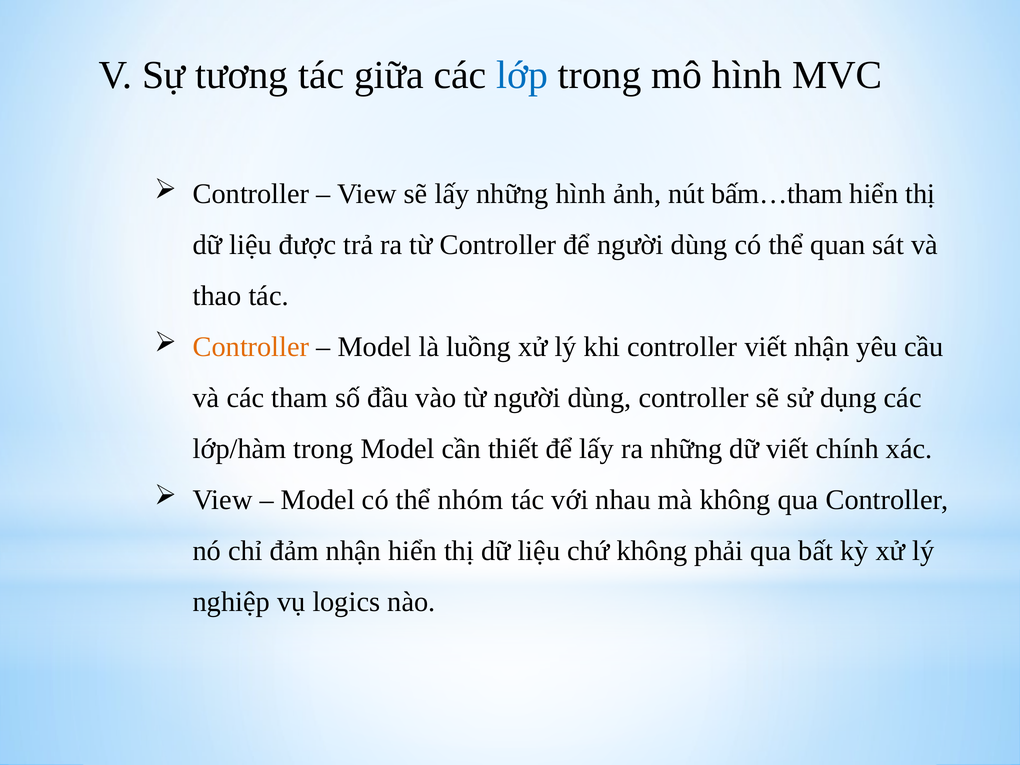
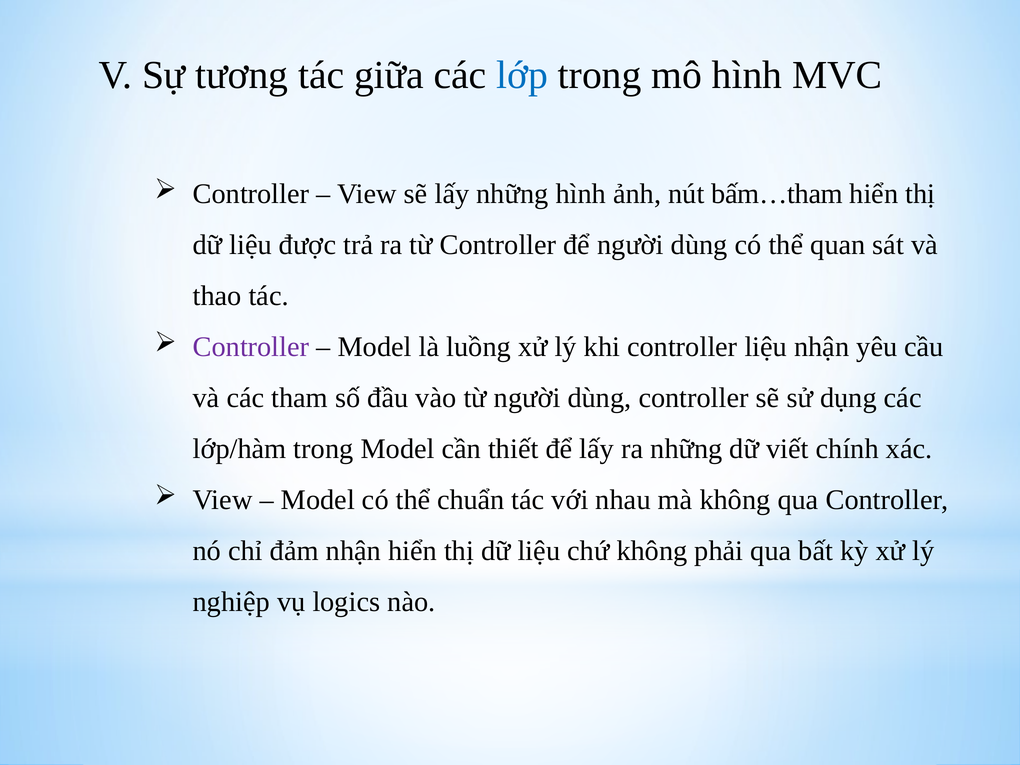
Controller at (251, 347) colour: orange -> purple
controller viết: viết -> liệu
nhóm: nhóm -> chuẩn
